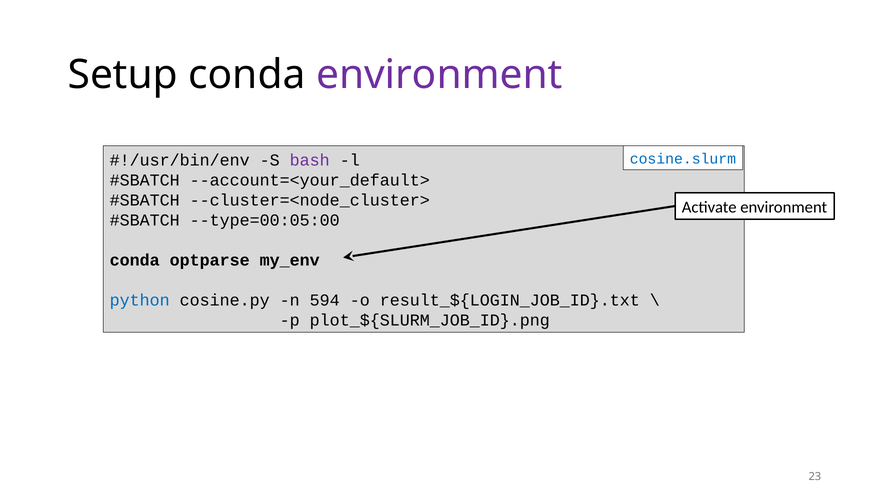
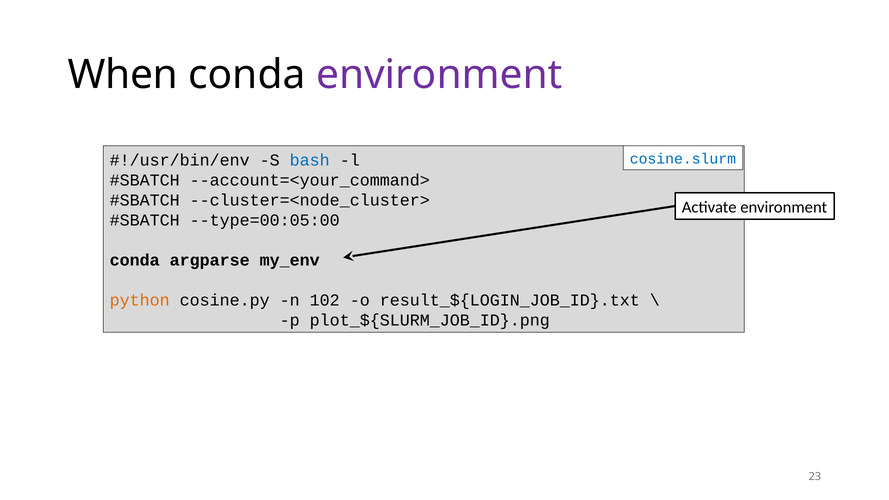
Setup: Setup -> When
bash colour: purple -> blue
--account=<your_default>: --account=<your_default> -> --account=<your_command>
optparse: optparse -> argparse
python colour: blue -> orange
594: 594 -> 102
